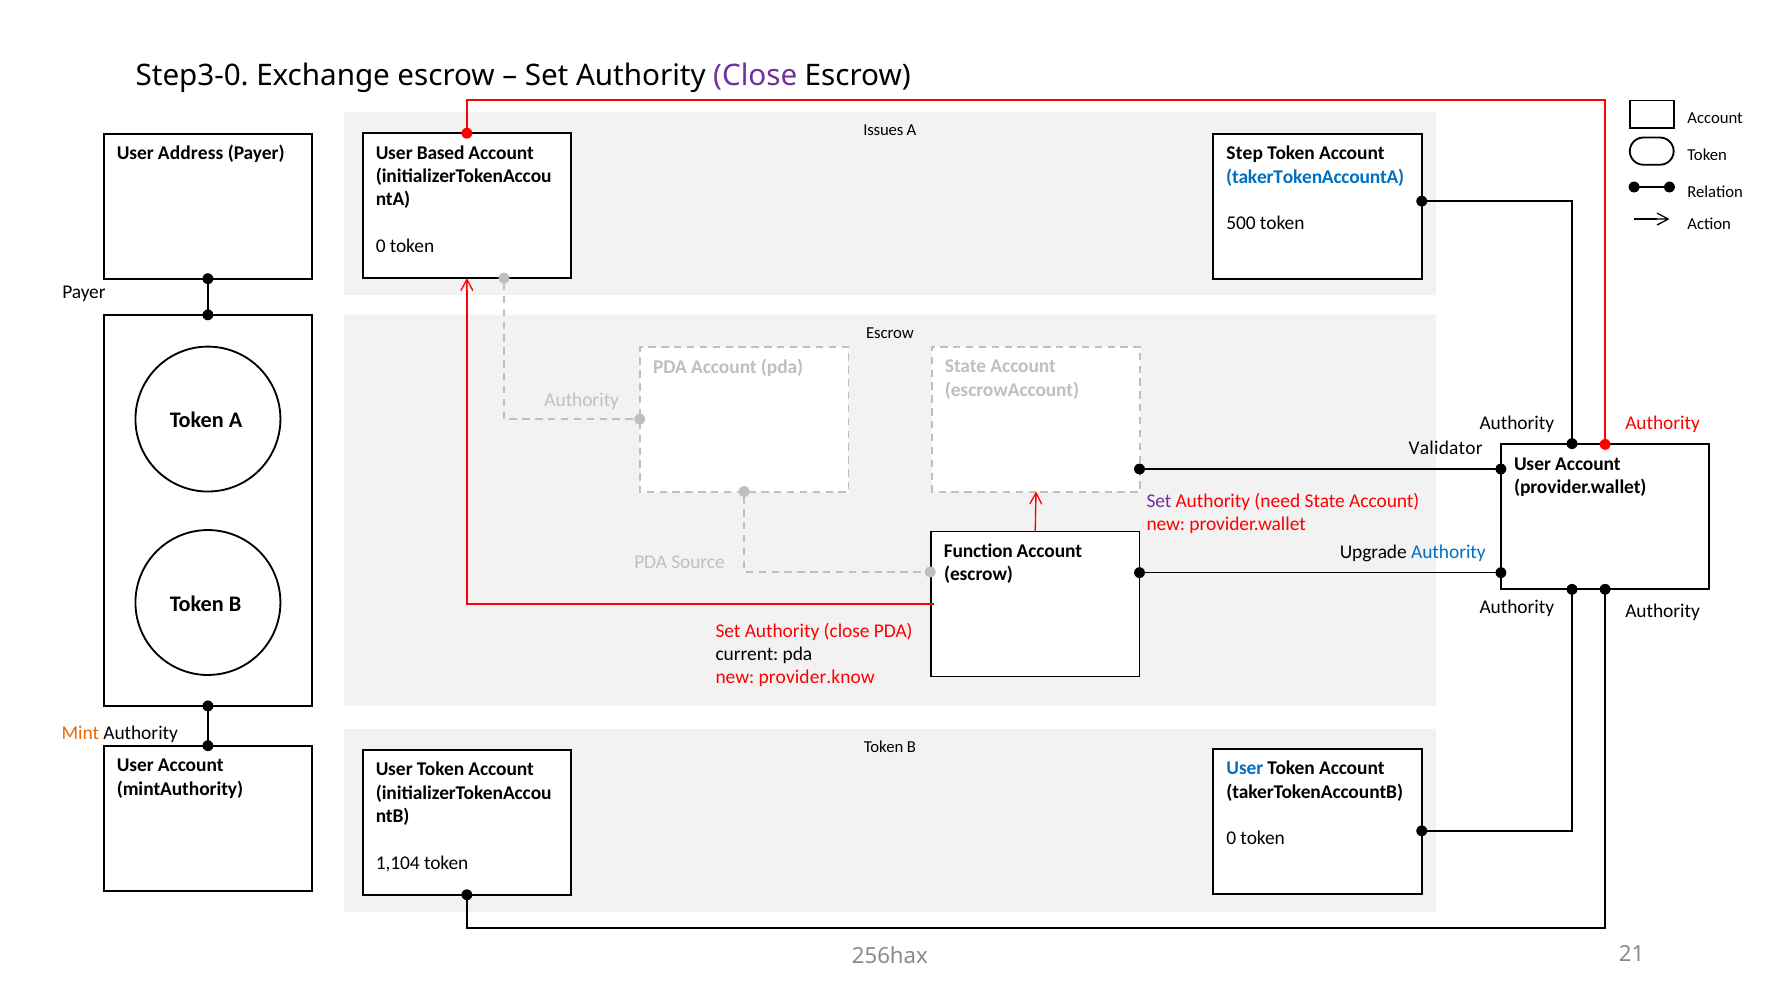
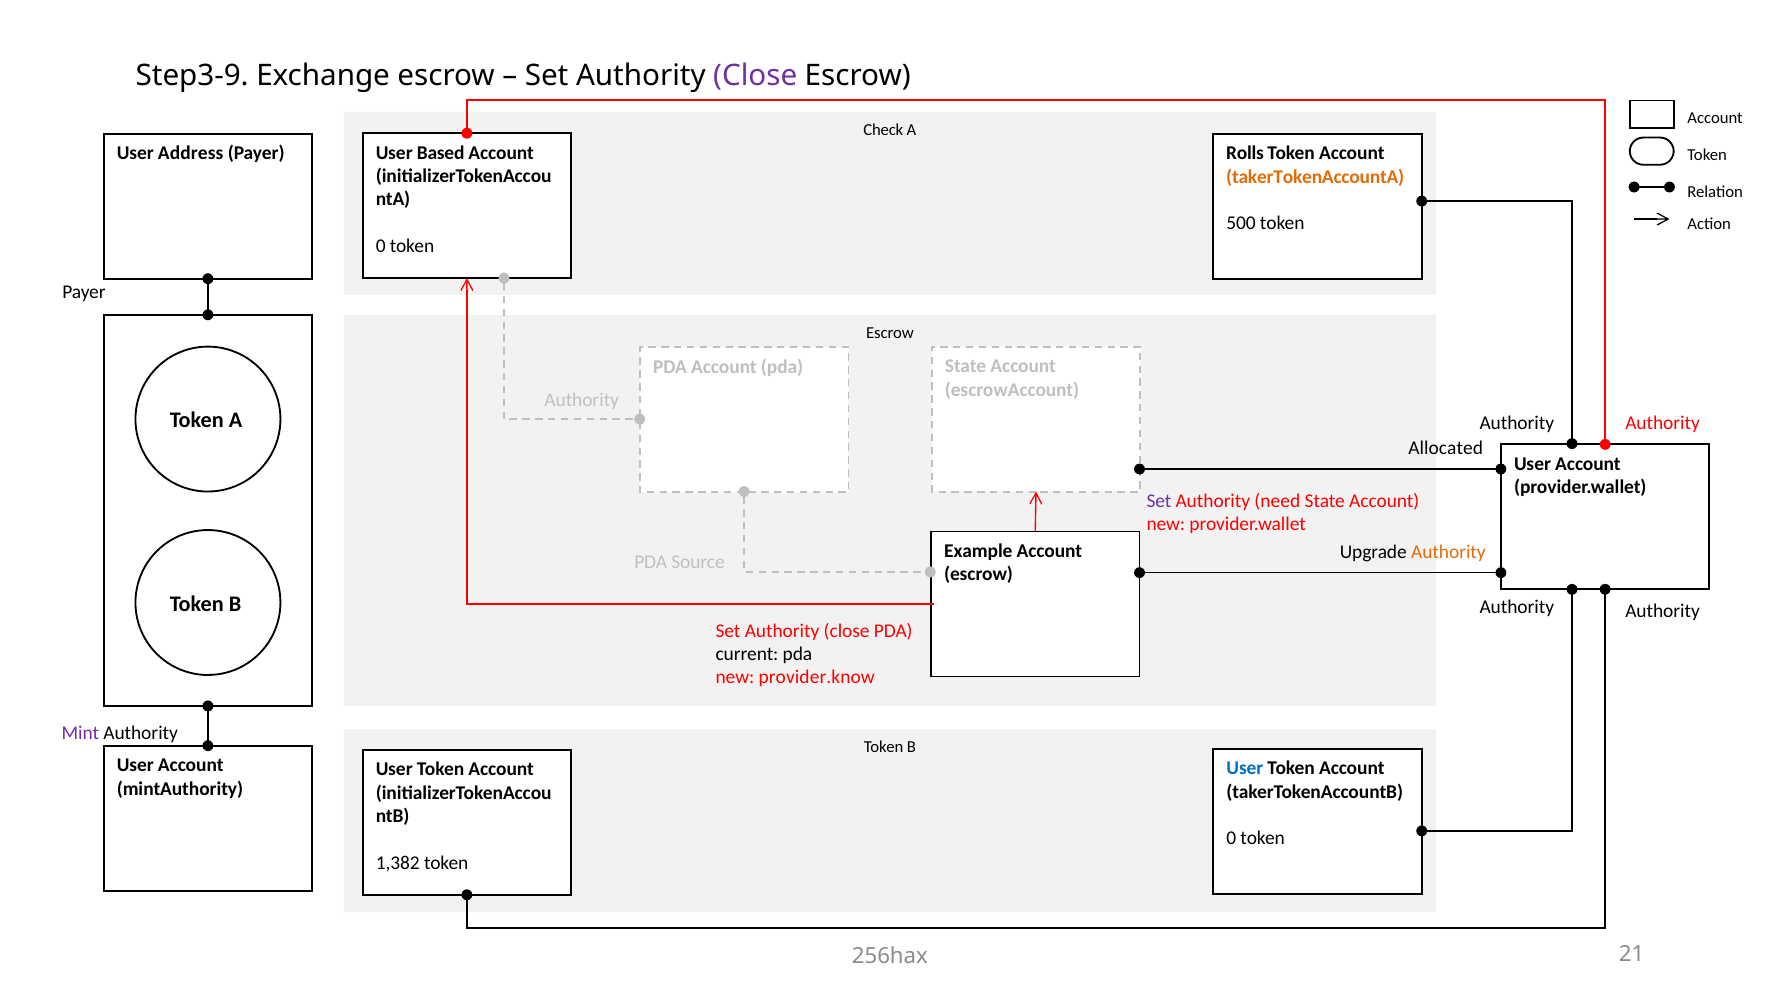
Step3-0: Step3-0 -> Step3-9
Issues: Issues -> Check
Step: Step -> Rolls
takerTokenAccountA colour: blue -> orange
Validator: Validator -> Allocated
Function: Function -> Example
Authority at (1448, 552) colour: blue -> orange
Mint colour: orange -> purple
1,104: 1,104 -> 1,382
